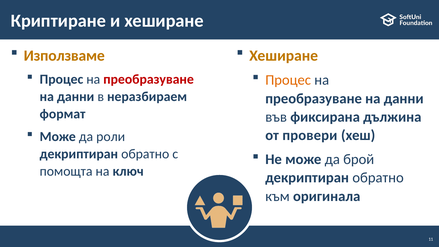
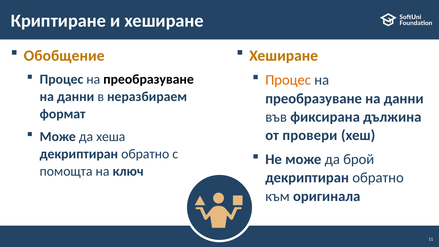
Използваме: Използваме -> Обобщение
преобразуване at (149, 79) colour: red -> black
роли: роли -> хеша
